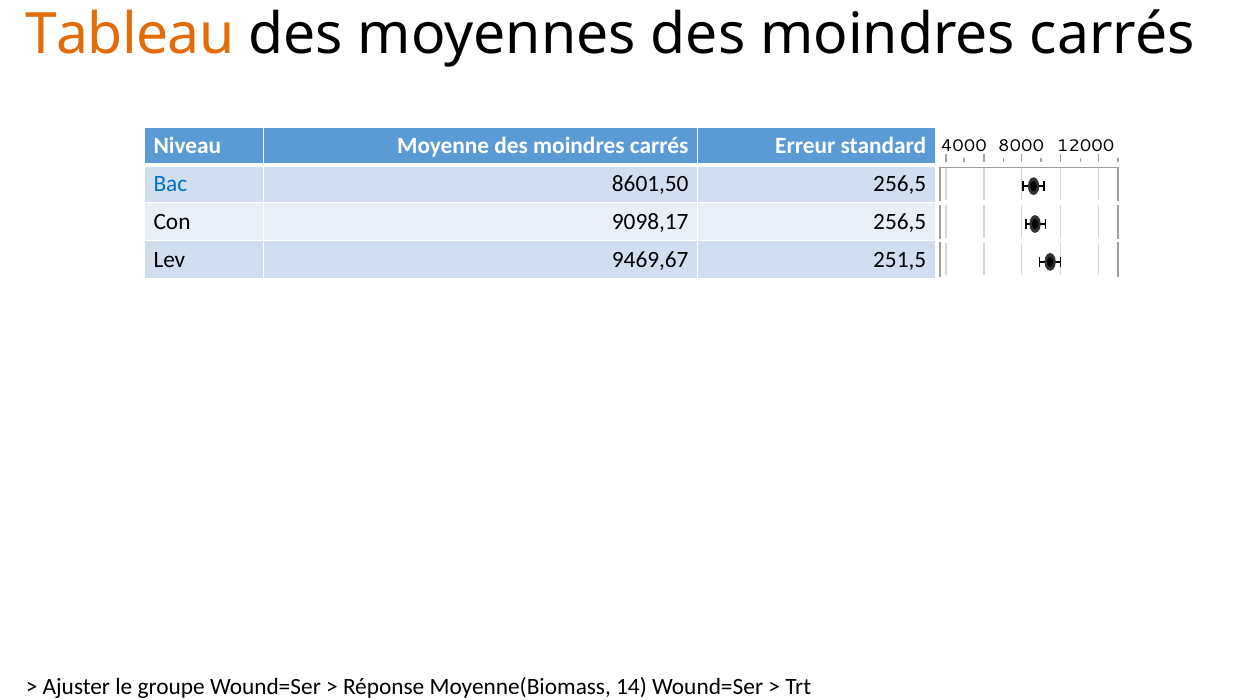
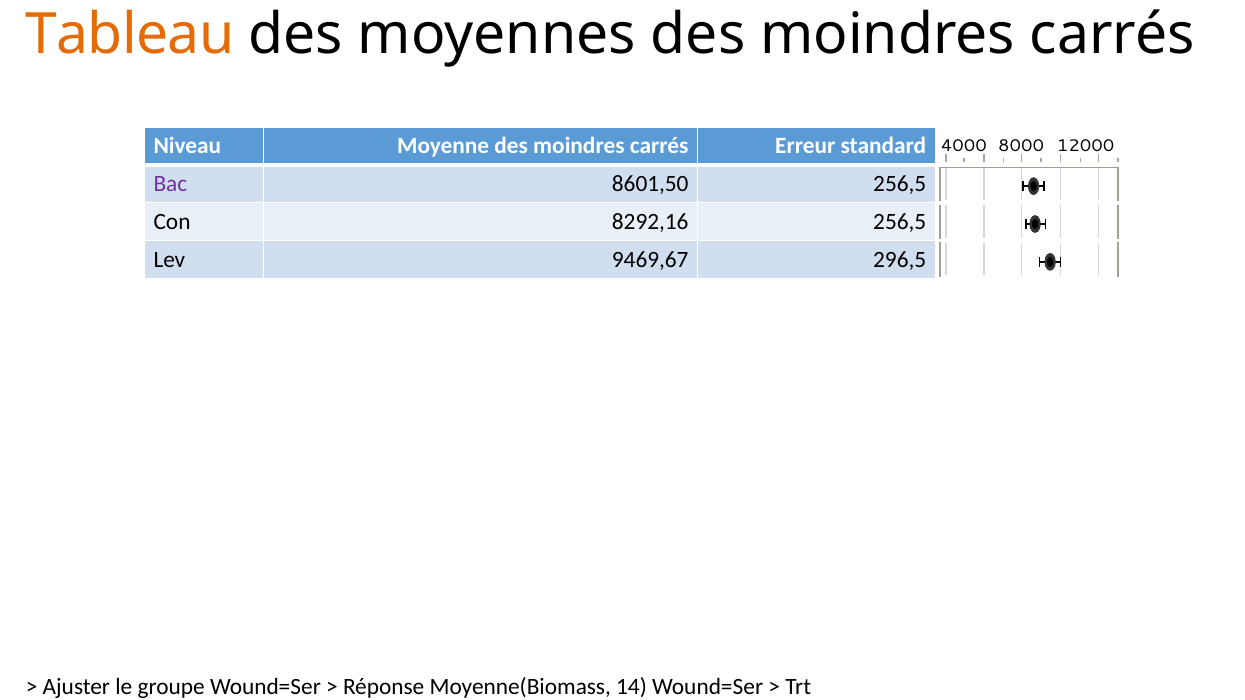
Bac colour: blue -> purple
9098,17: 9098,17 -> 8292,16
251,5: 251,5 -> 296,5
